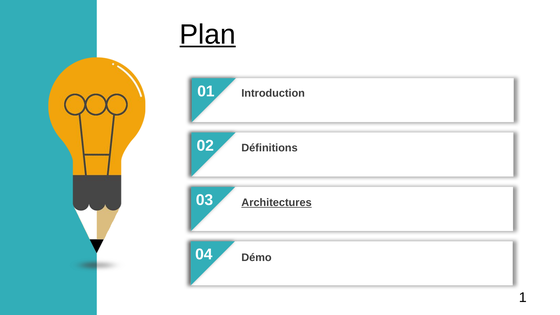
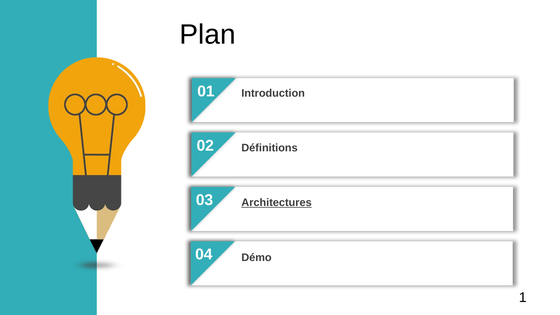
Plan underline: present -> none
